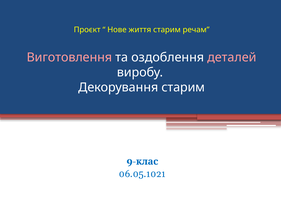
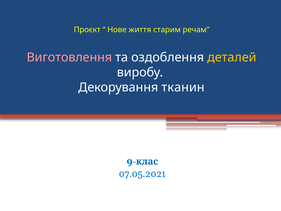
деталей colour: pink -> yellow
Декорування старим: старим -> тканин
06.05.1021: 06.05.1021 -> 07.05.2021
